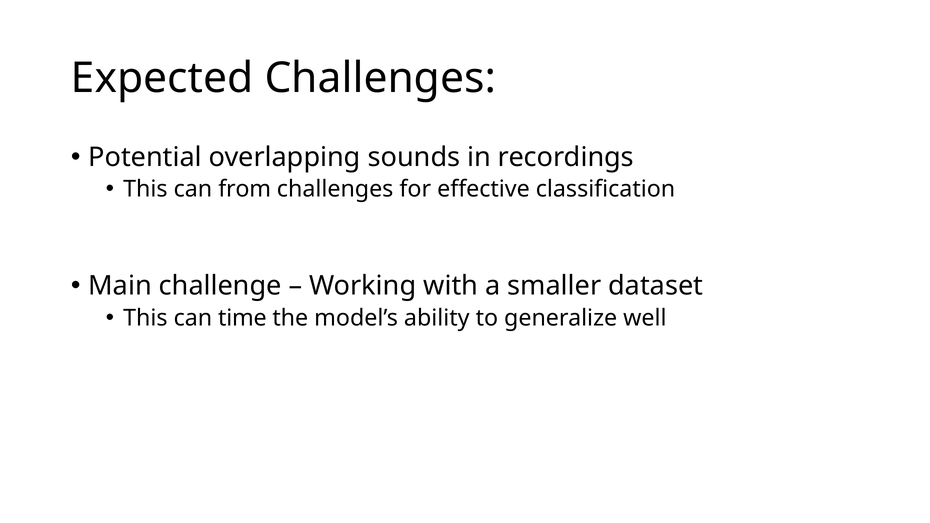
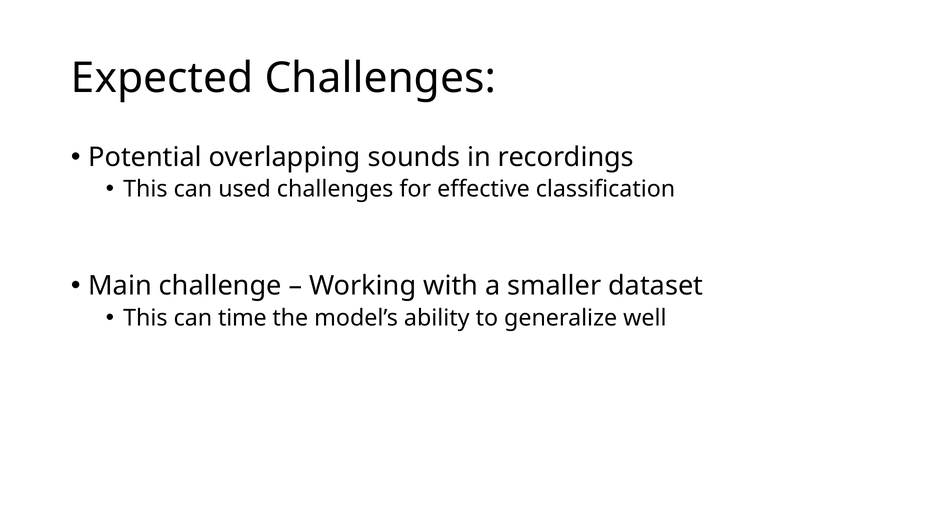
from: from -> used
